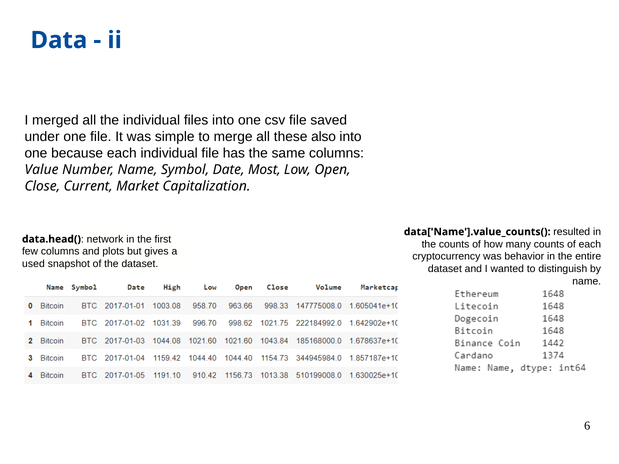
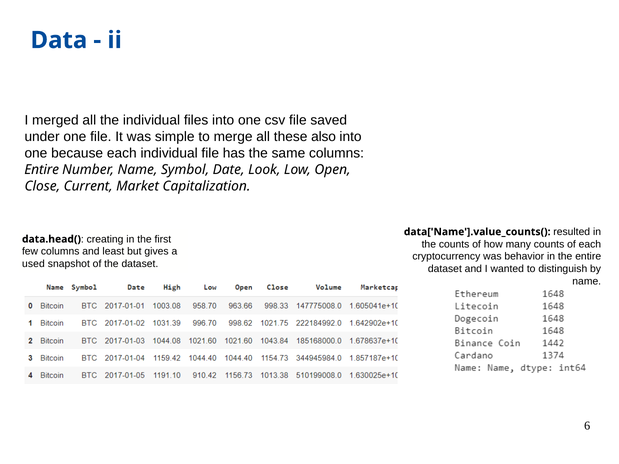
Value at (42, 170): Value -> Entire
Most: Most -> Look
network: network -> creating
plots: plots -> least
